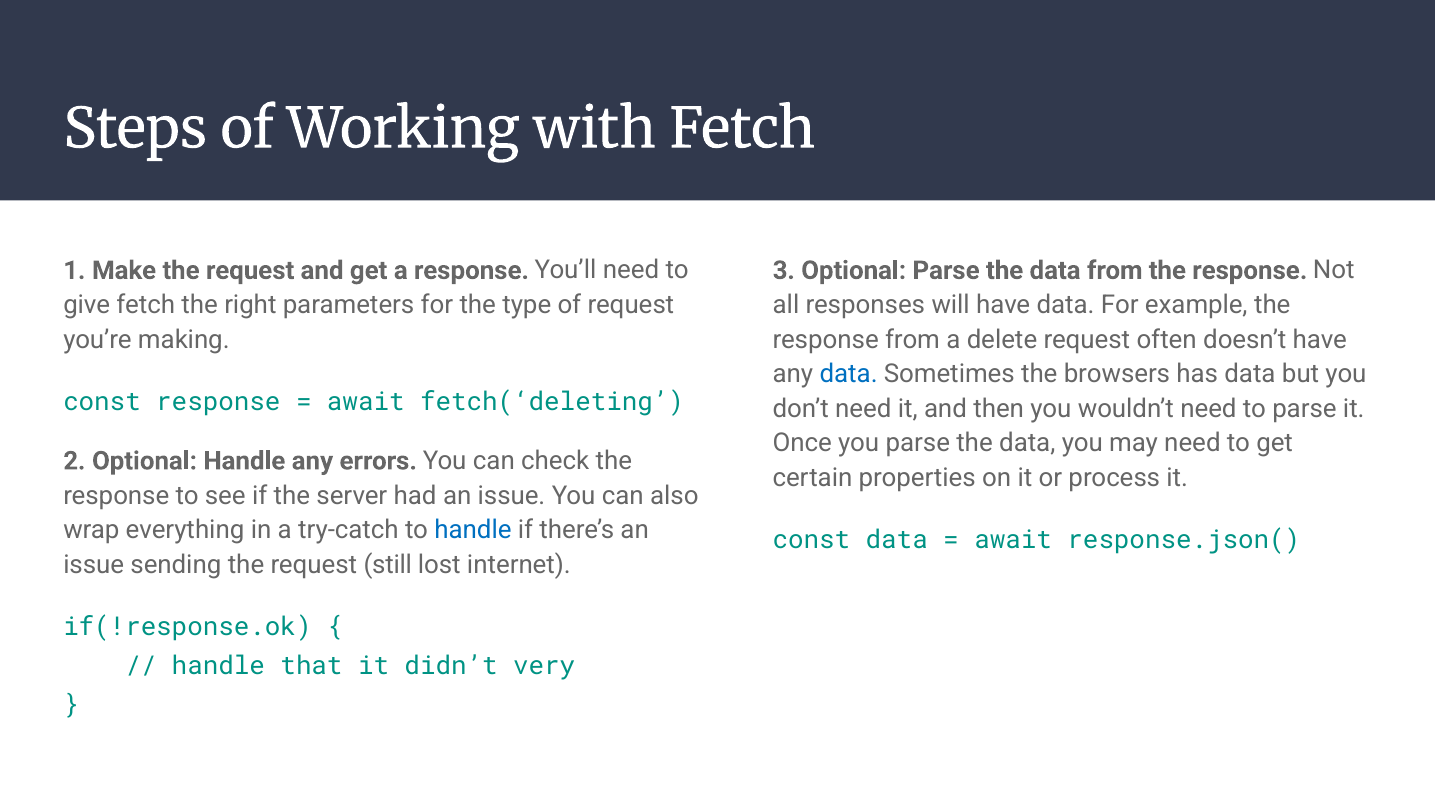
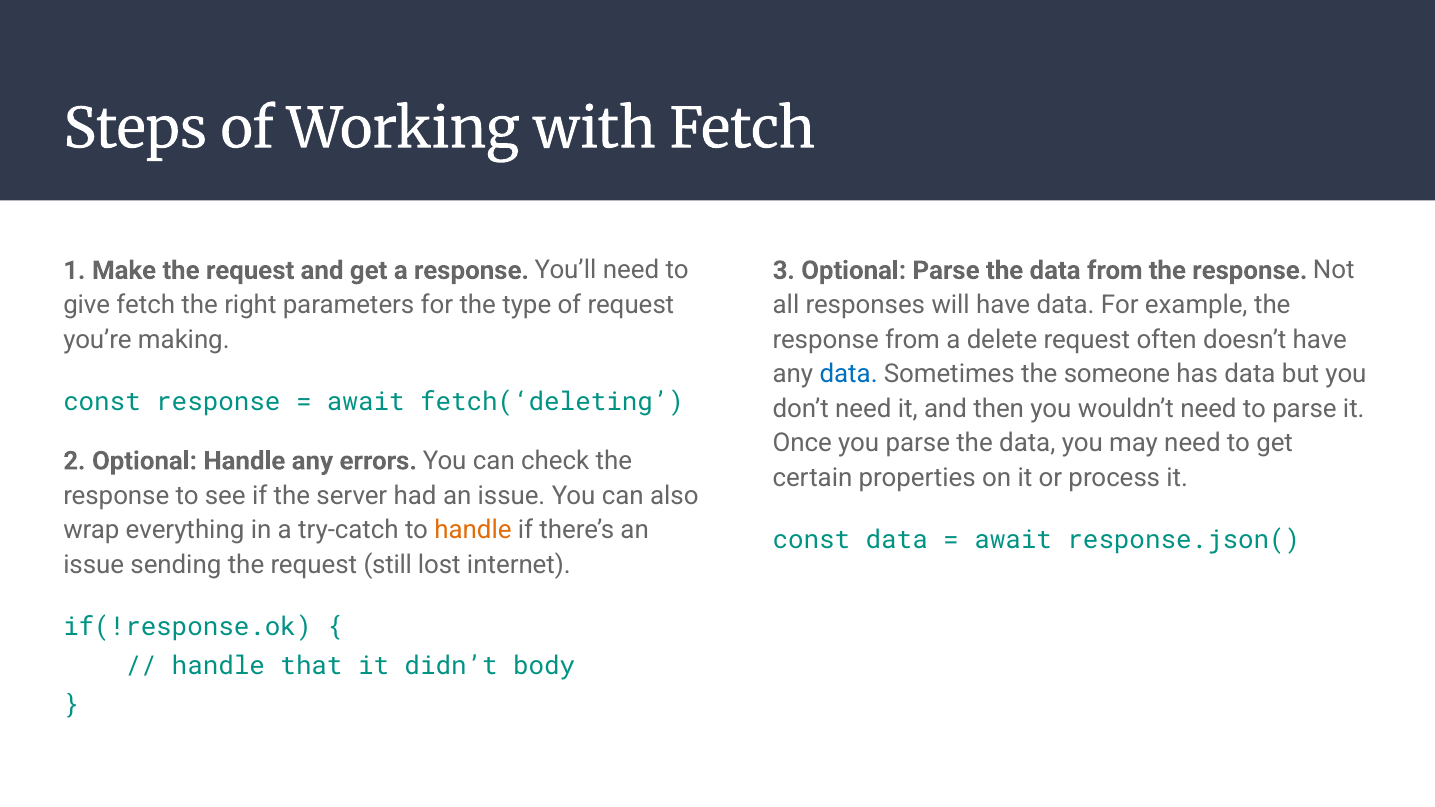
browsers: browsers -> someone
handle at (473, 530) colour: blue -> orange
very: very -> body
